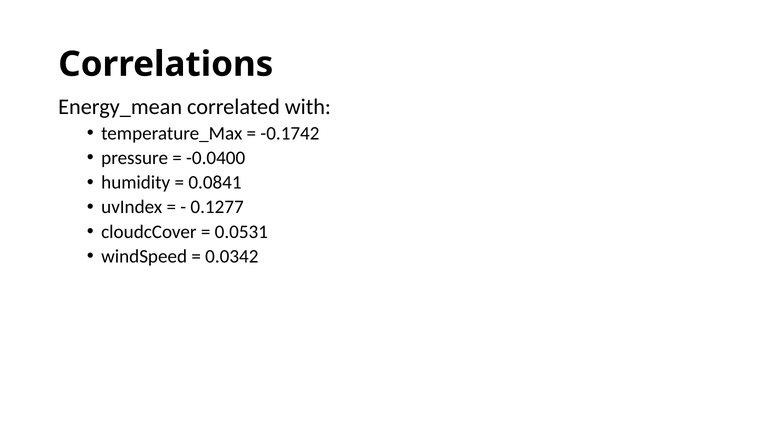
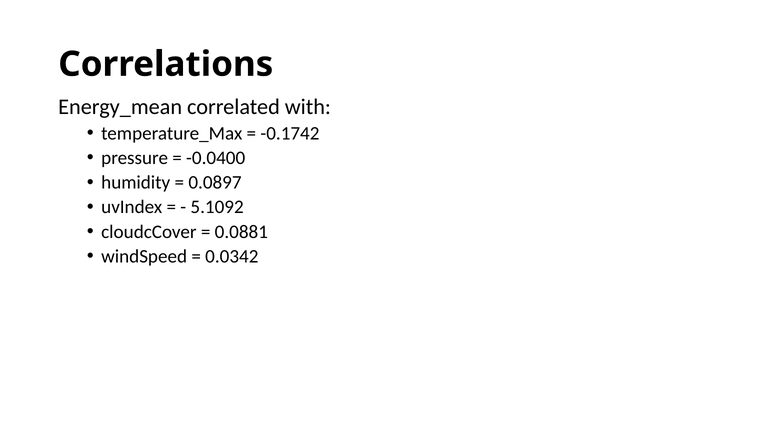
0.0841: 0.0841 -> 0.0897
0.1277: 0.1277 -> 5.1092
0.0531: 0.0531 -> 0.0881
